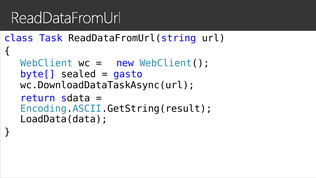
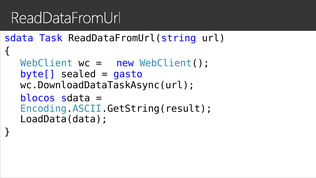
class at (19, 38): class -> sdata
return: return -> blocos
